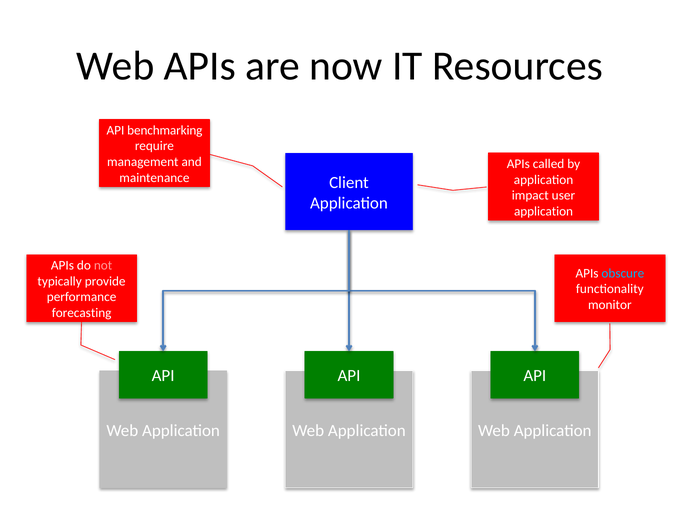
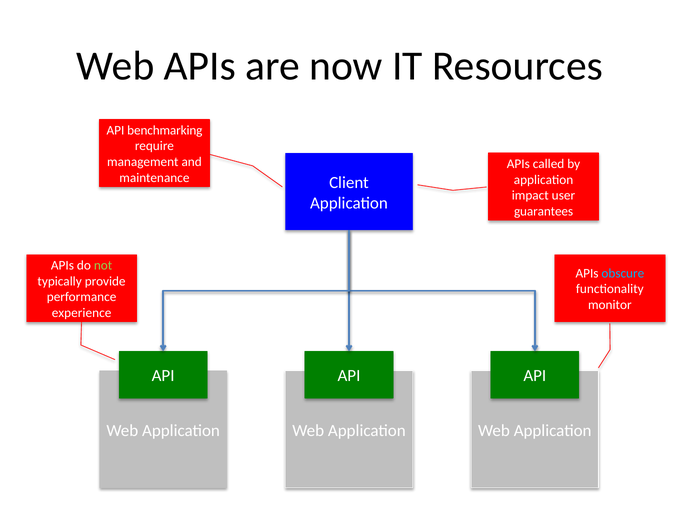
application at (544, 211): application -> guarantees
not colour: pink -> light green
forecasting: forecasting -> experience
